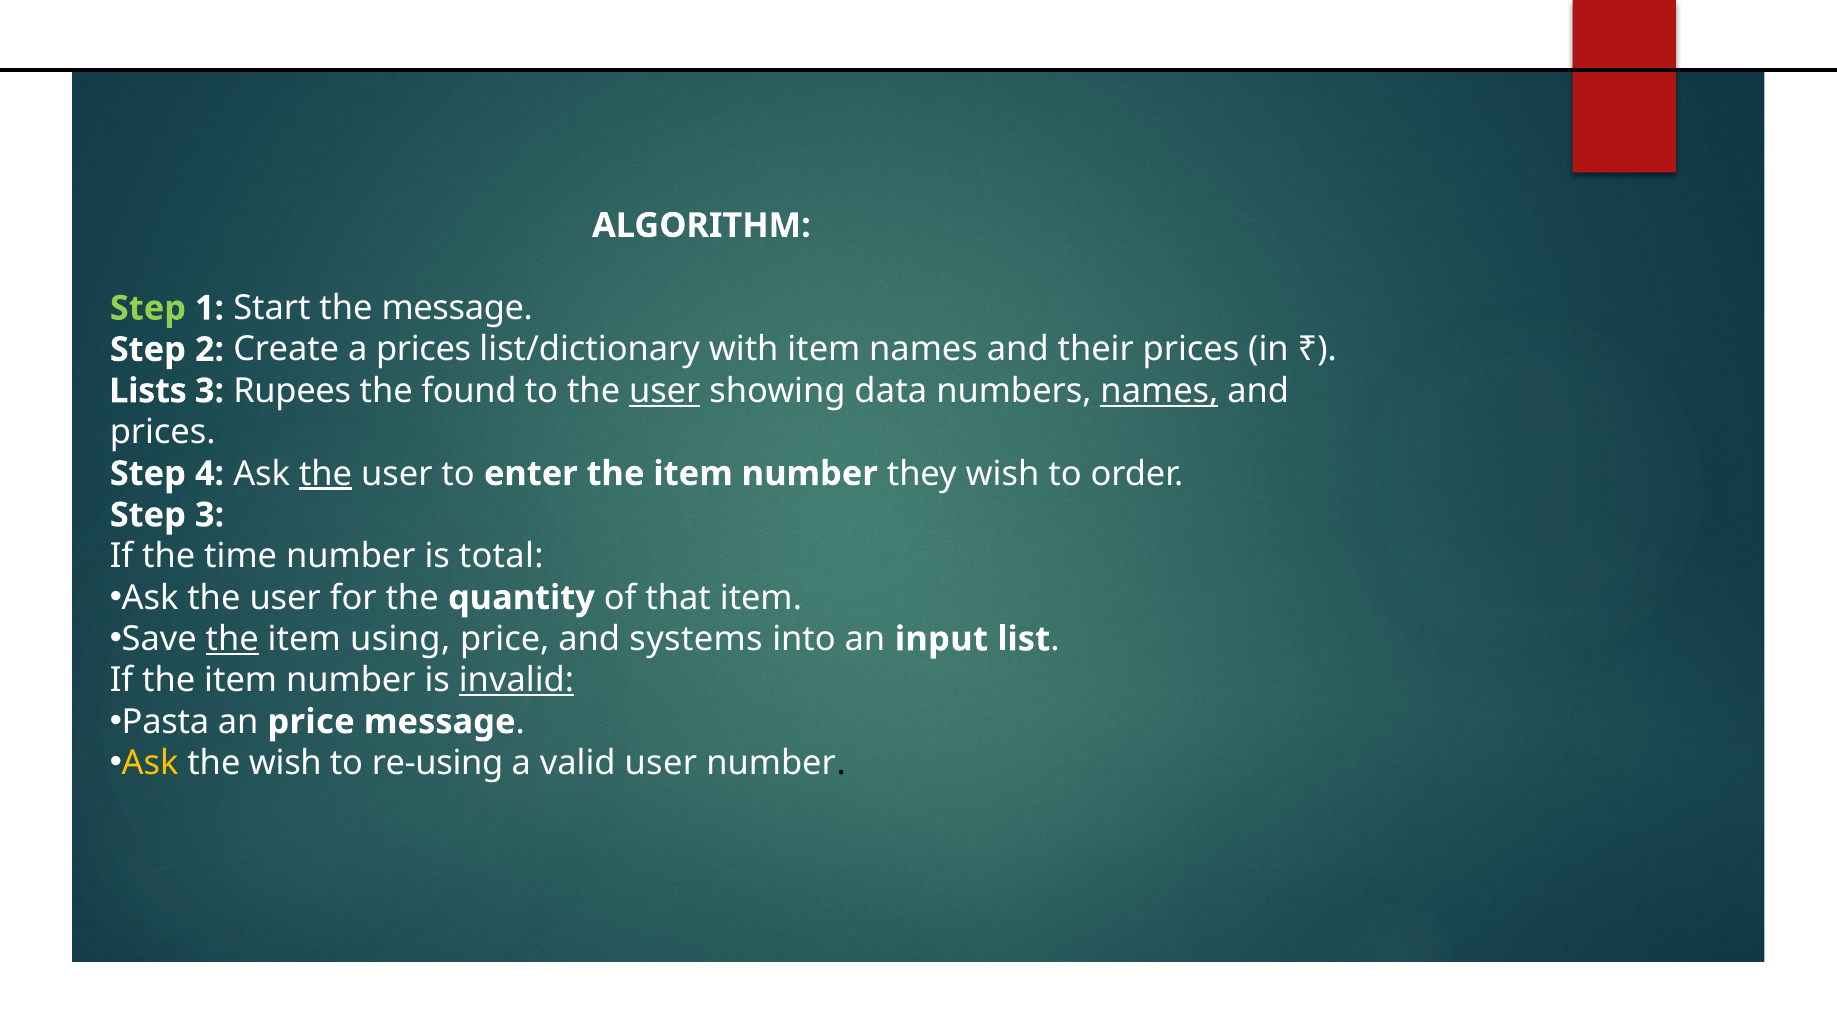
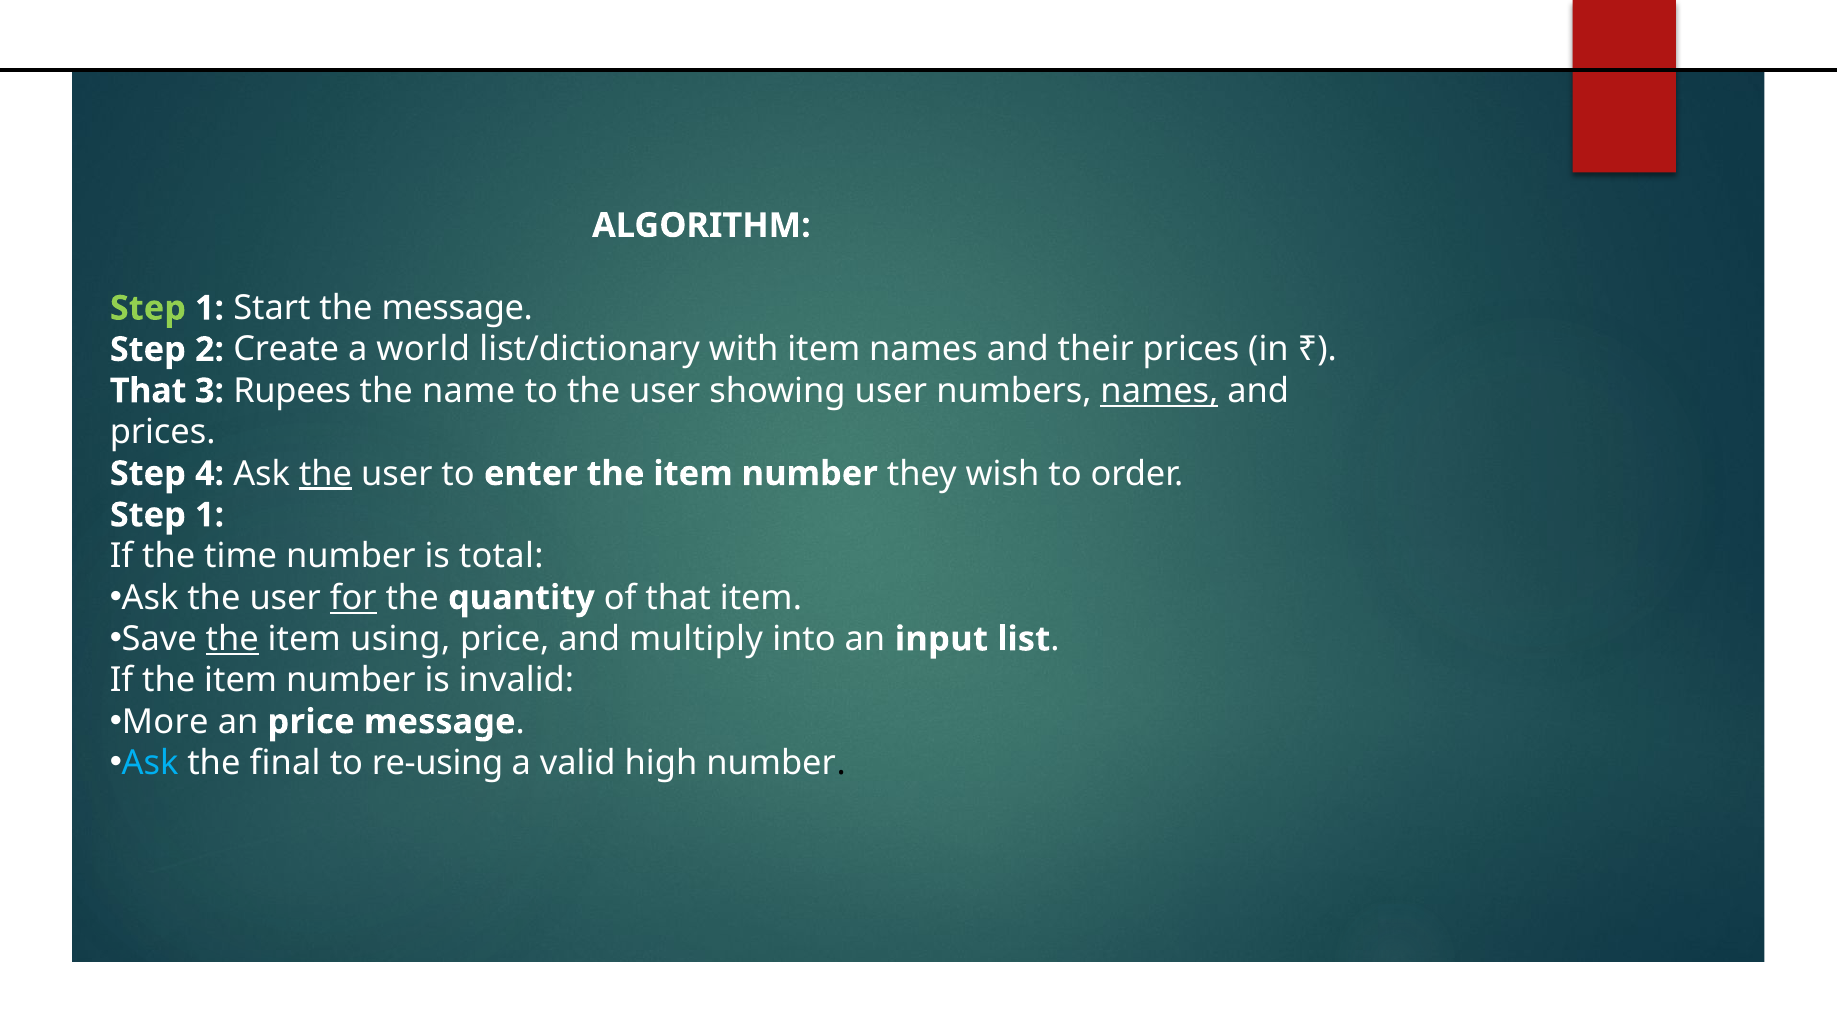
a prices: prices -> world
Lists at (148, 391): Lists -> That
found: found -> name
user at (665, 391) underline: present -> none
showing data: data -> user
3 at (210, 515): 3 -> 1
for underline: none -> present
systems: systems -> multiply
invalid underline: present -> none
Pasta: Pasta -> More
Ask at (150, 763) colour: yellow -> light blue
the wish: wish -> final
valid user: user -> high
